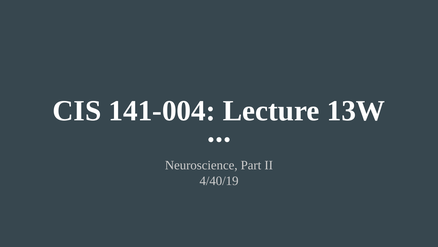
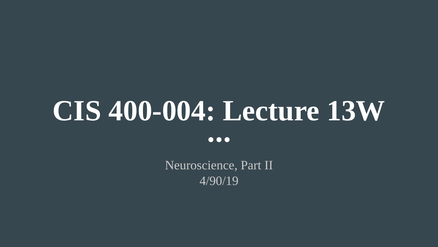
141-004: 141-004 -> 400-004
4/40/19: 4/40/19 -> 4/90/19
